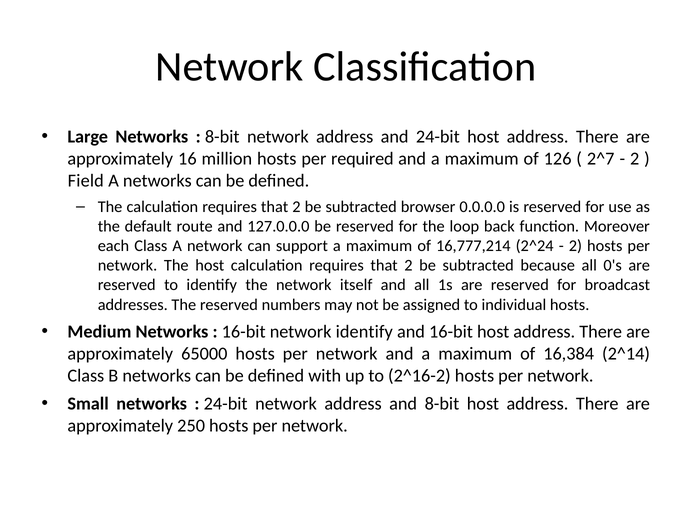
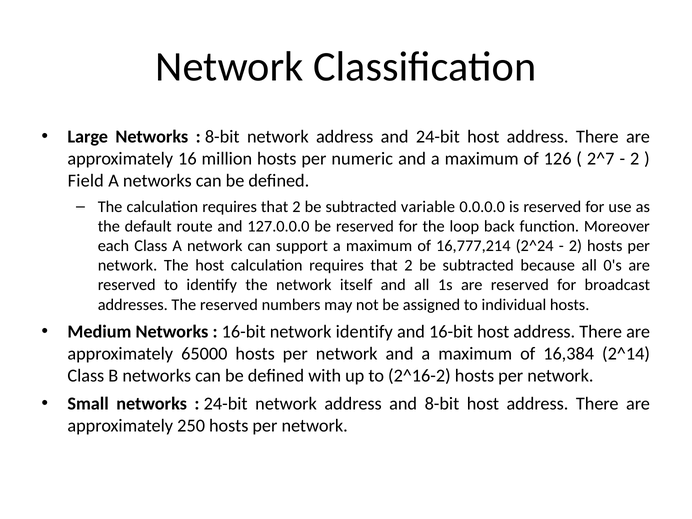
required: required -> numeric
browser: browser -> variable
